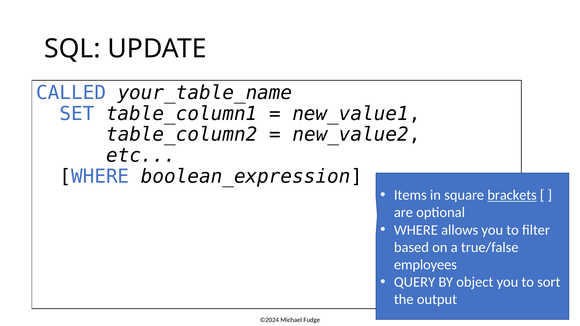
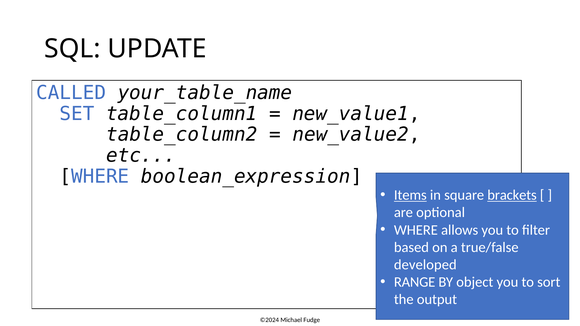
Items underline: none -> present
employees: employees -> developed
QUERY: QUERY -> RANGE
